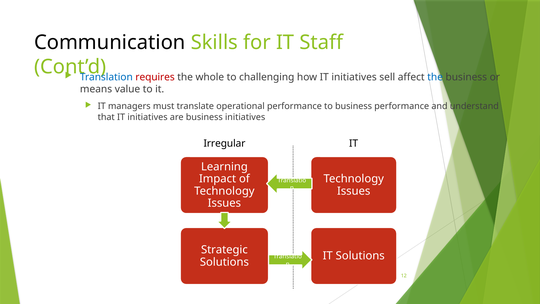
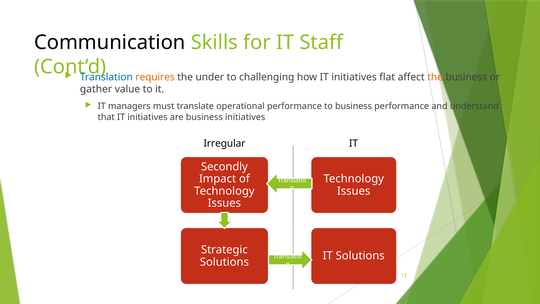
requires colour: red -> orange
whole: whole -> under
sell: sell -> flat
the at (435, 77) colour: blue -> orange
means: means -> gather
Learning: Learning -> Secondly
